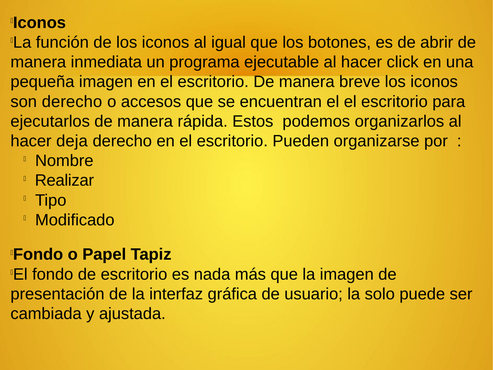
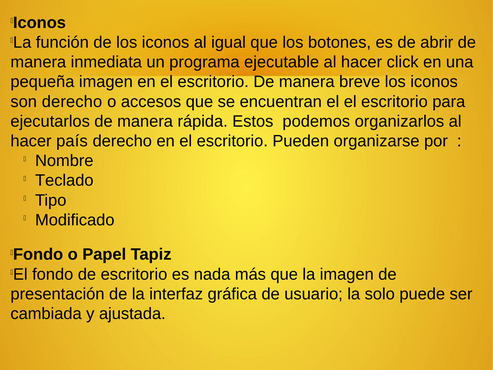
deja: deja -> país
Realizar: Realizar -> Teclado
